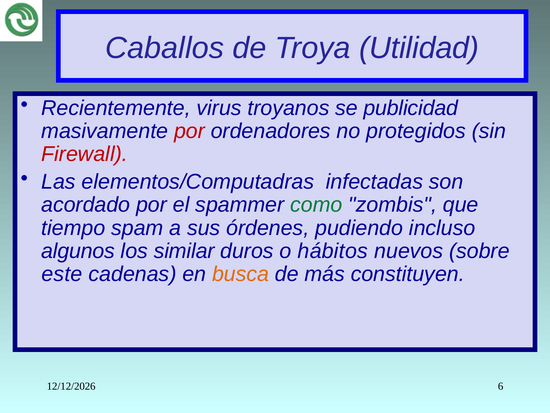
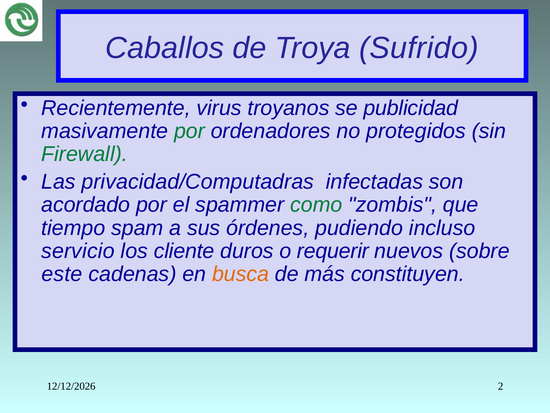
Utilidad: Utilidad -> Sufrido
por at (189, 131) colour: red -> green
Firewall colour: red -> green
elementos/Computadras: elementos/Computadras -> privacidad/Computadras
algunos: algunos -> servicio
similar: similar -> cliente
hábitos: hábitos -> requerir
6: 6 -> 2
